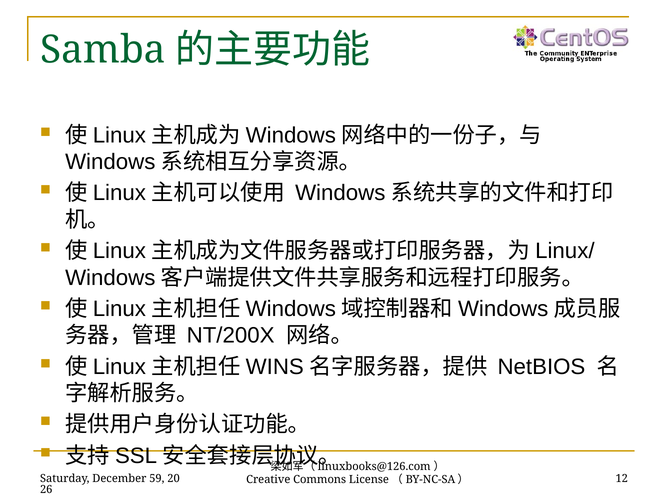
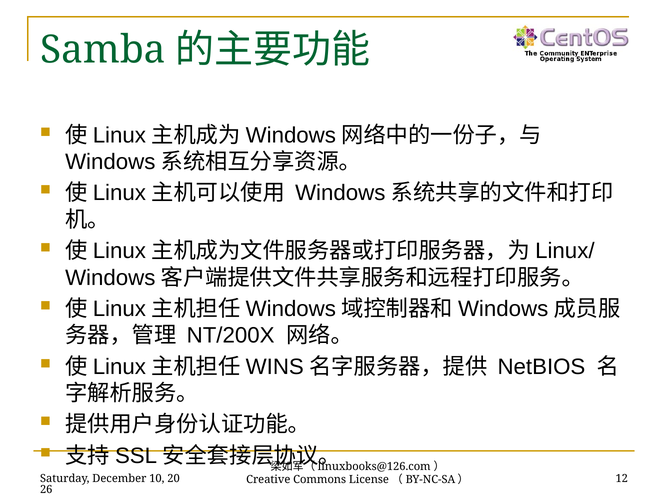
59: 59 -> 10
